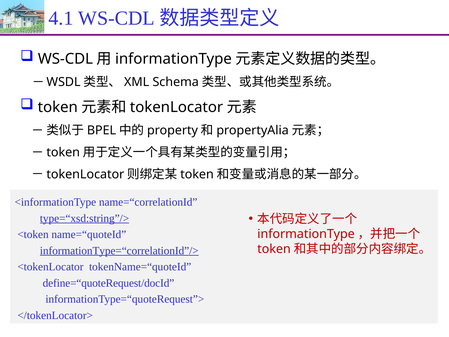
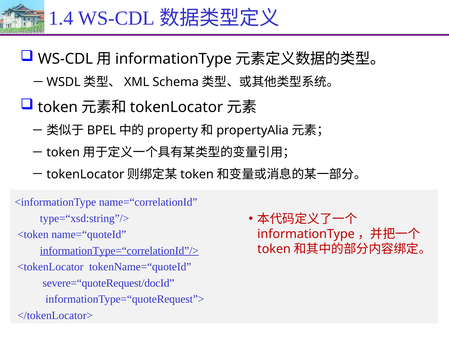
4.1: 4.1 -> 1.4
type=“xsd:string”/> underline: present -> none
define=“quoteRequest/docId: define=“quoteRequest/docId -> severe=“quoteRequest/docId
